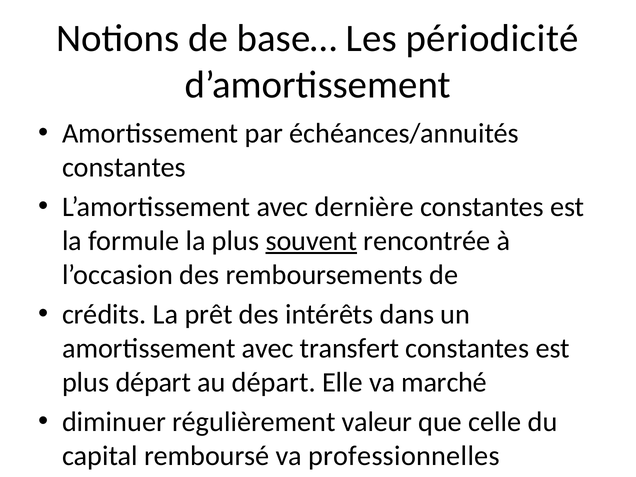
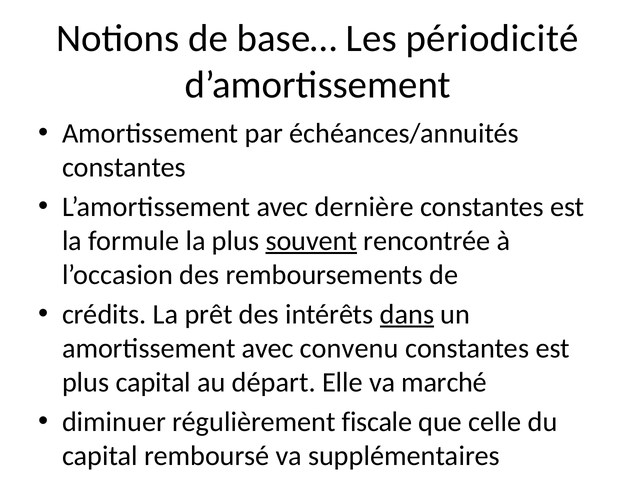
dans underline: none -> present
transfert: transfert -> convenu
plus départ: départ -> capital
valeur: valeur -> fiscale
professionnelles: professionnelles -> supplémentaires
